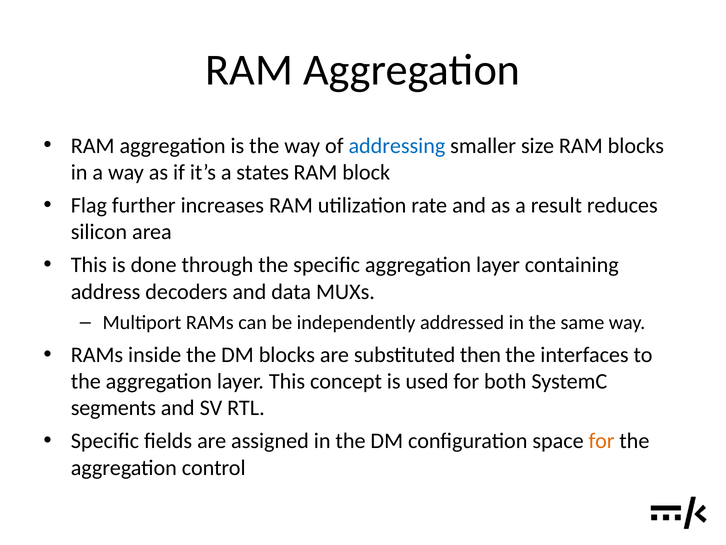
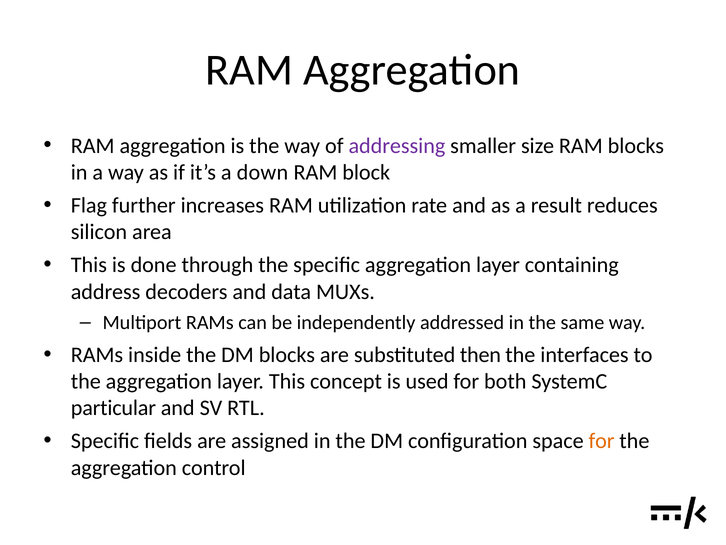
addressing colour: blue -> purple
states: states -> down
segments: segments -> particular
